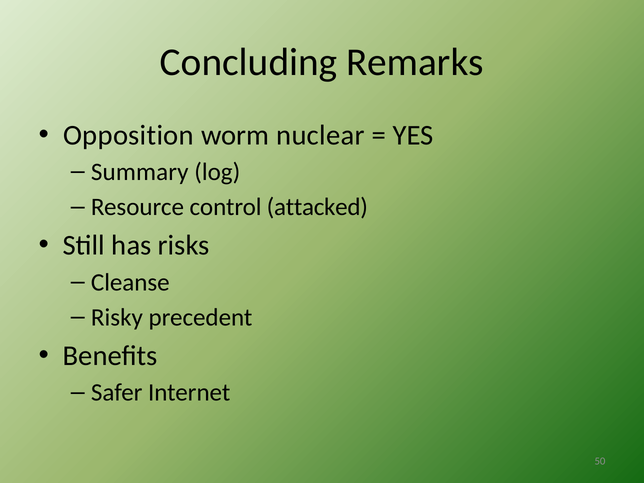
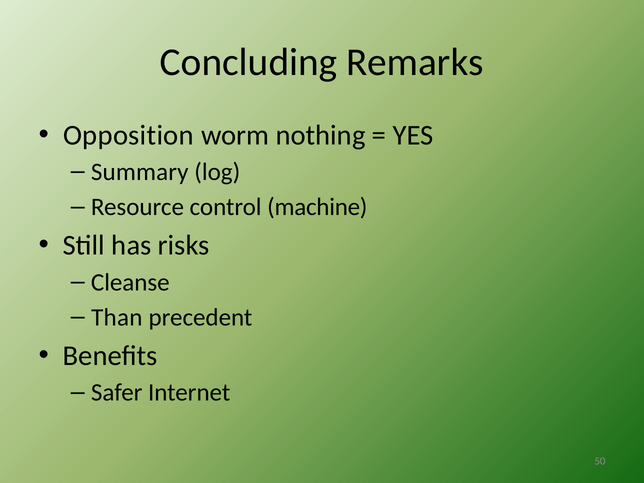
nuclear: nuclear -> nothing
attacked: attacked -> machine
Risky: Risky -> Than
